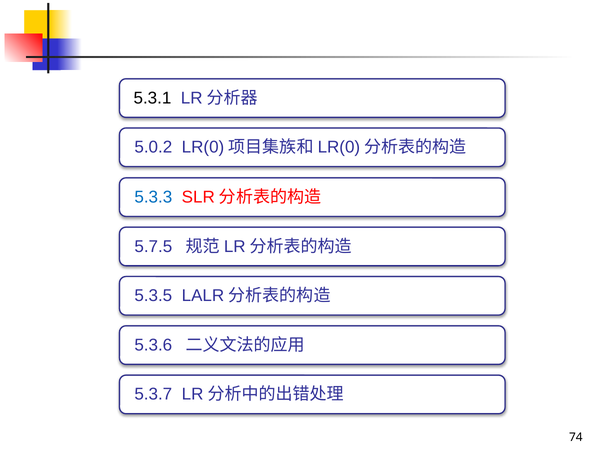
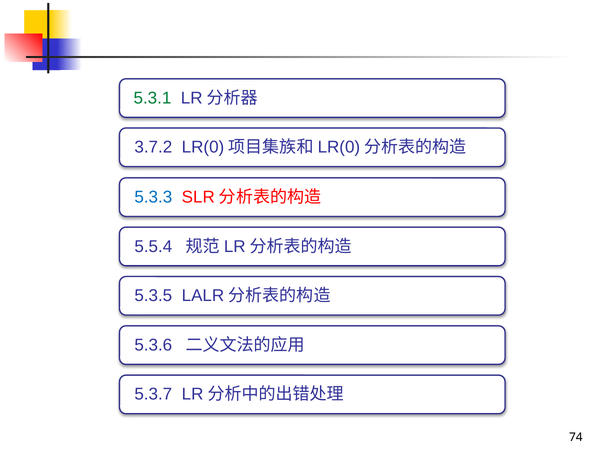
5.3.1 colour: black -> green
5.0.2: 5.0.2 -> 3.7.2
5.7.5: 5.7.5 -> 5.5.4
